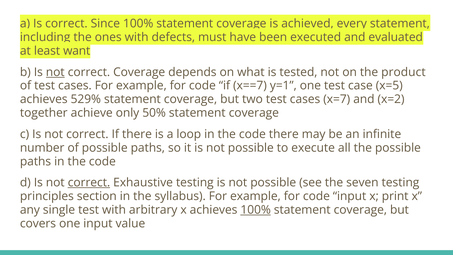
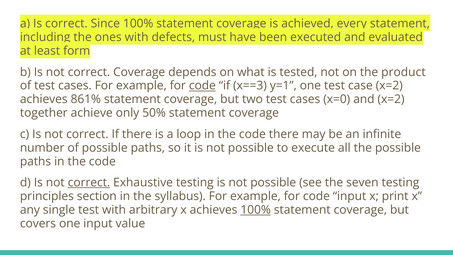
want: want -> form
not at (55, 72) underline: present -> none
code at (202, 86) underline: none -> present
x==7: x==7 -> x==3
case x=5: x=5 -> x=2
529%: 529% -> 861%
x=7: x=7 -> x=0
